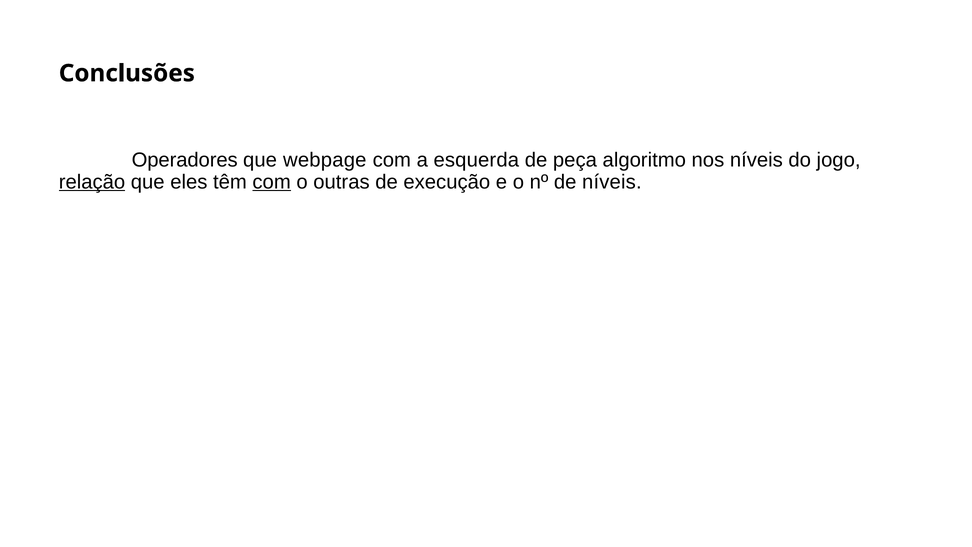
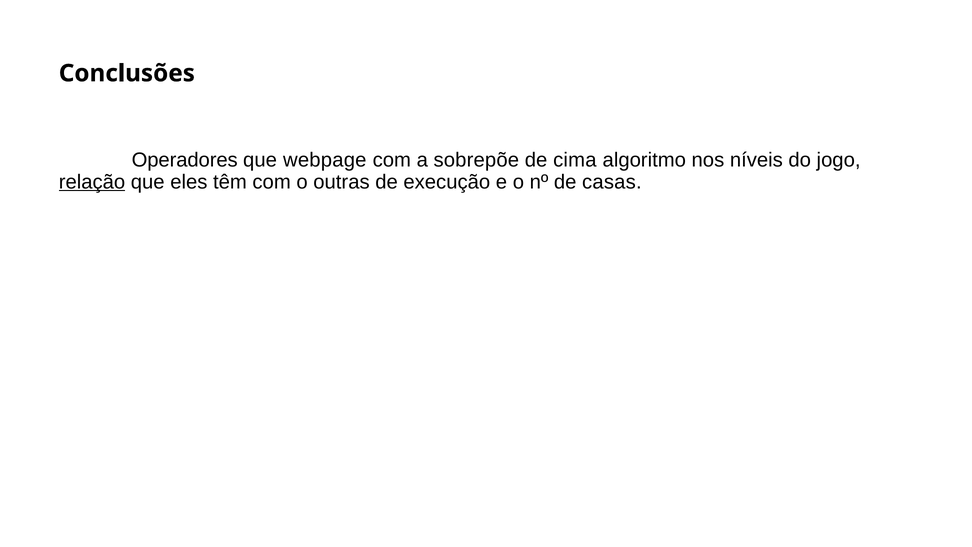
esquerda: esquerda -> sobrepõe
peça: peça -> cima
com at (272, 182) underline: present -> none
de níveis: níveis -> casas
